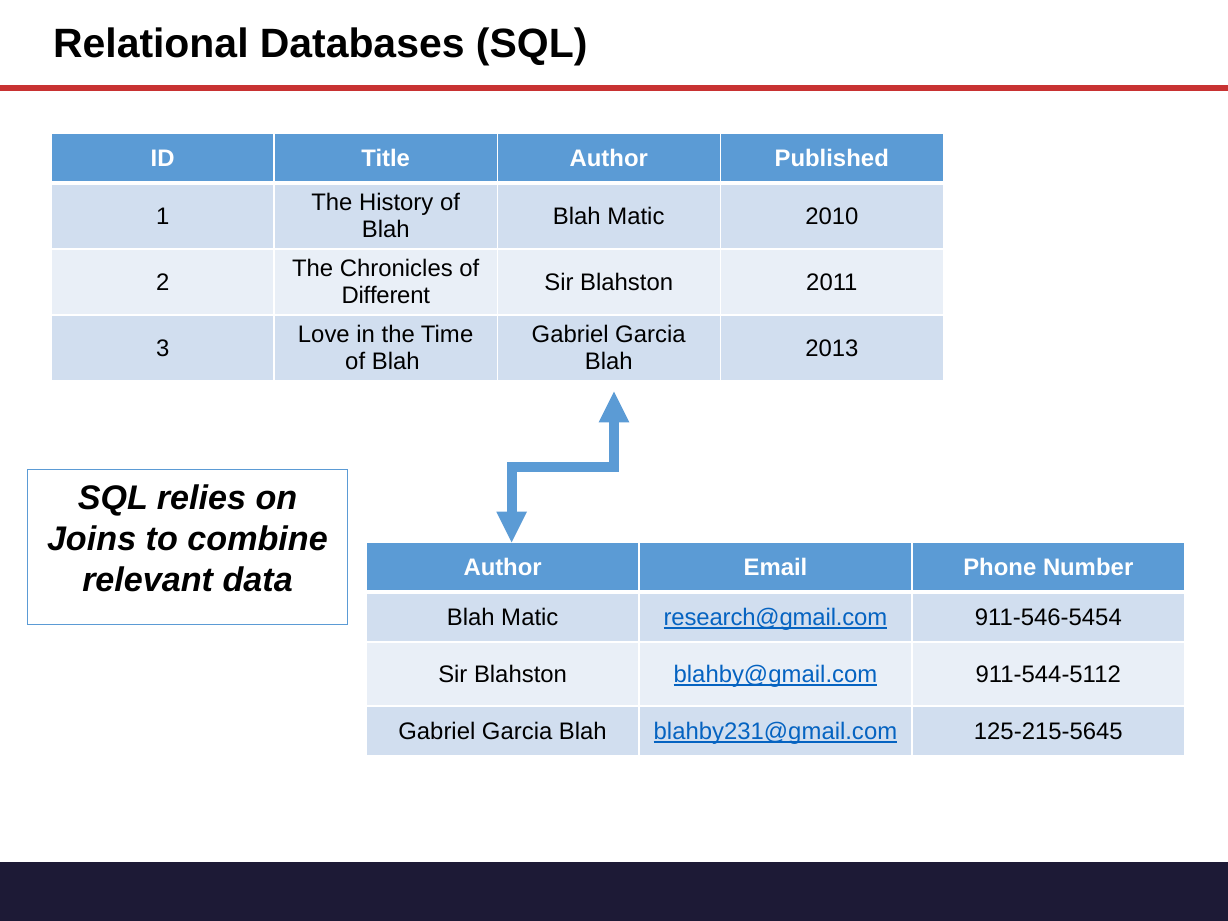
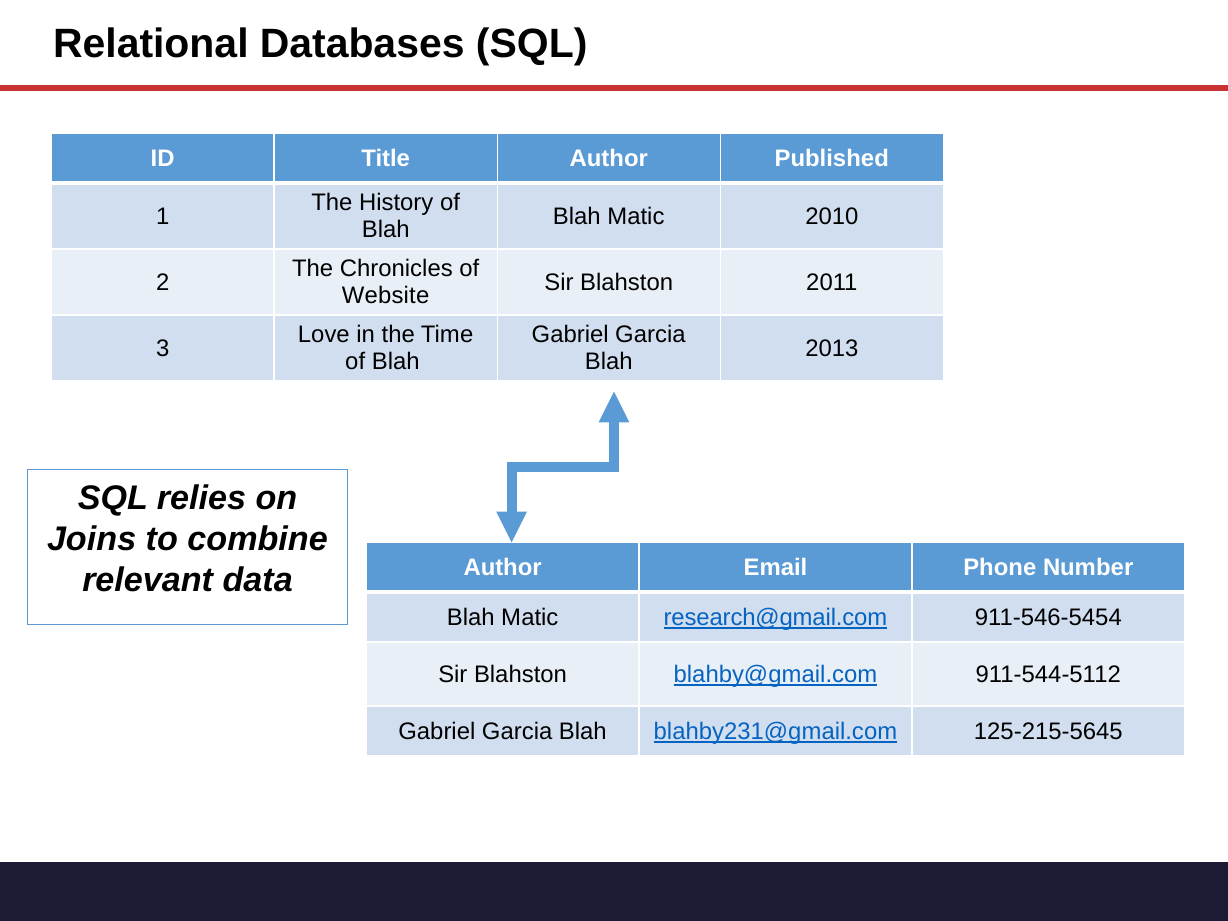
Different: Different -> Website
